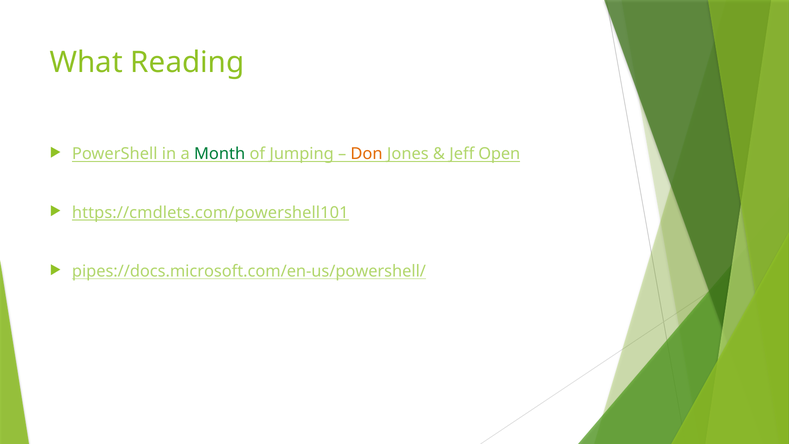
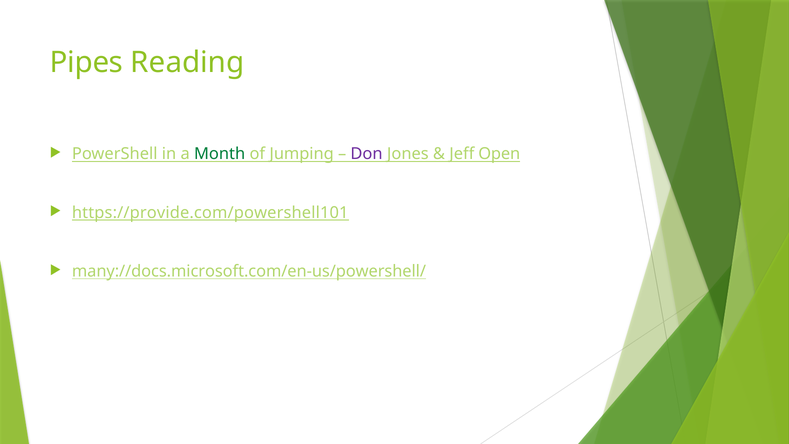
What: What -> Pipes
Don colour: orange -> purple
https://cmdlets.com/powershell101: https://cmdlets.com/powershell101 -> https://provide.com/powershell101
pipes://docs.microsoft.com/en-us/powershell/: pipes://docs.microsoft.com/en-us/powershell/ -> many://docs.microsoft.com/en-us/powershell/
